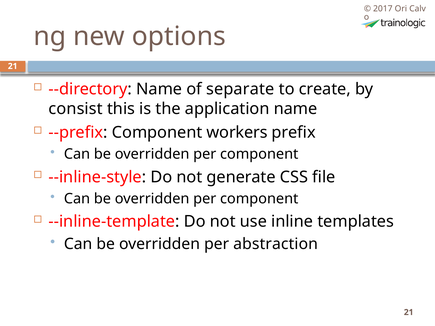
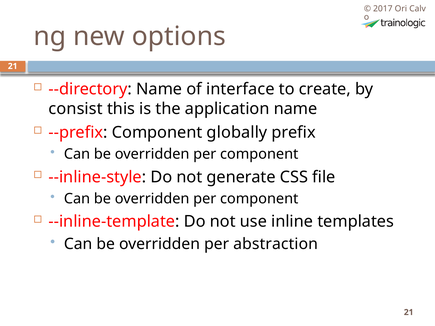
separate: separate -> interface
workers: workers -> globally
